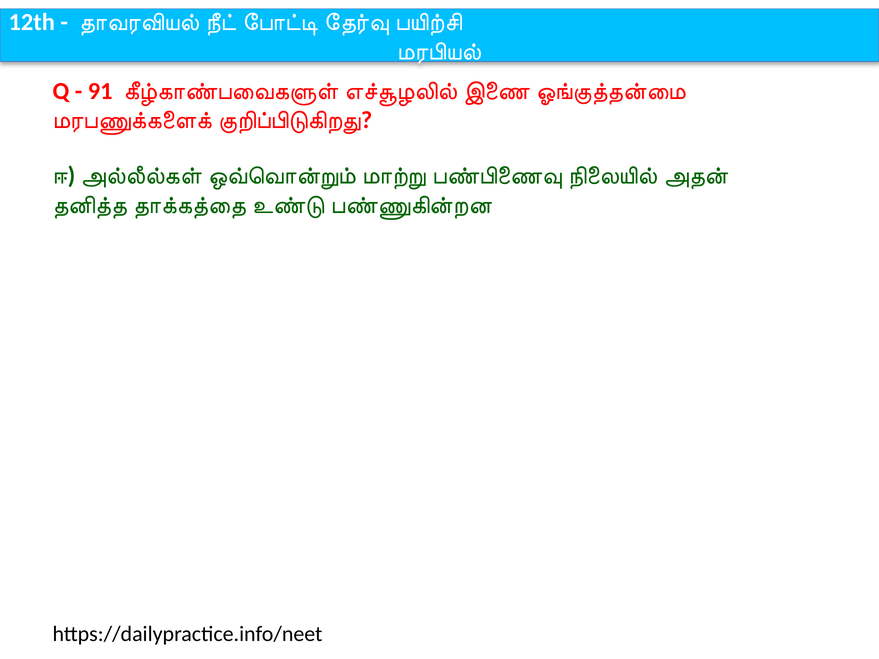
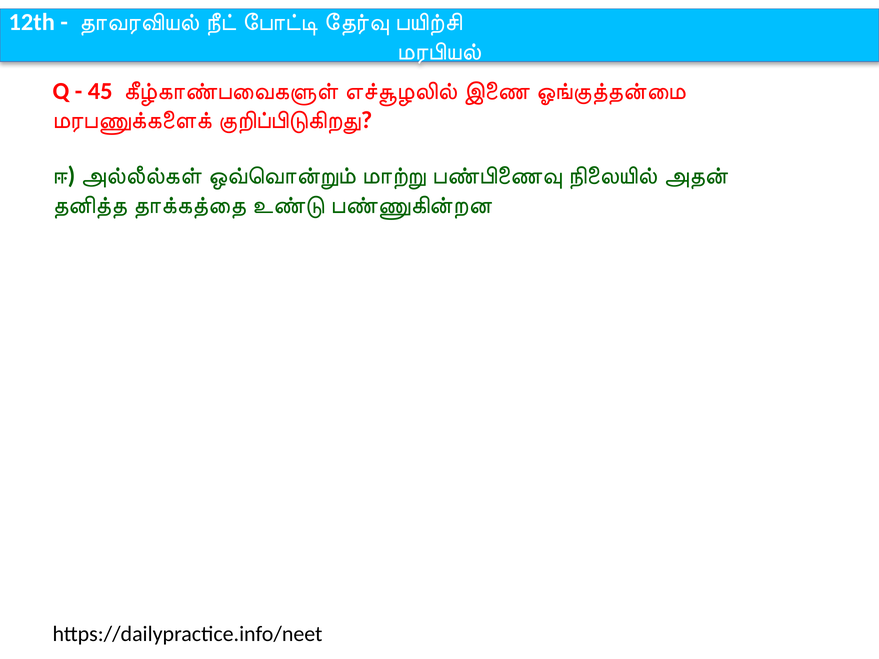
91: 91 -> 45
